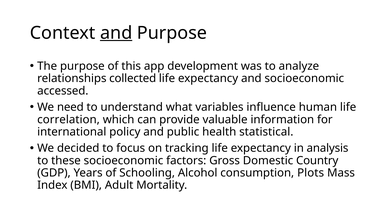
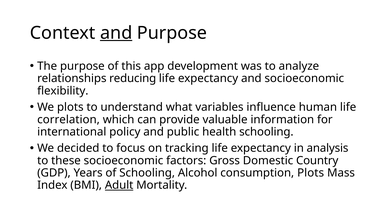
collected: collected -> reducing
accessed: accessed -> flexibility
We need: need -> plots
health statistical: statistical -> schooling
Adult underline: none -> present
